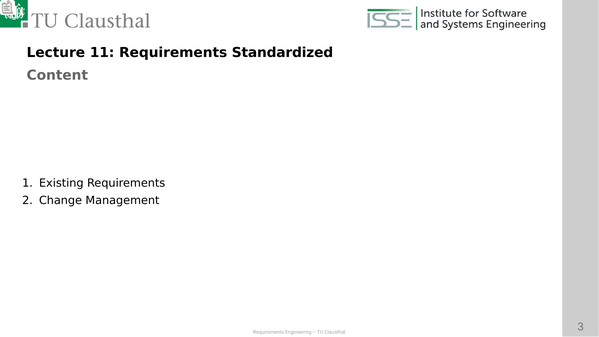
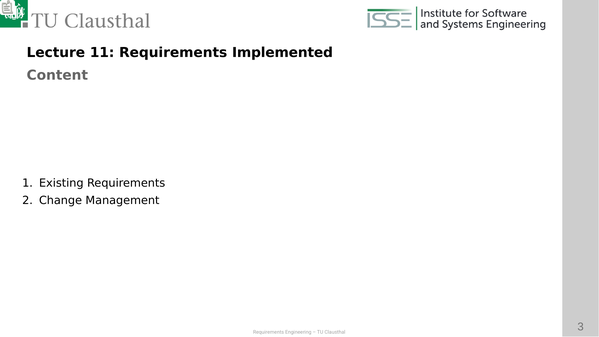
Standardized: Standardized -> Implemented
